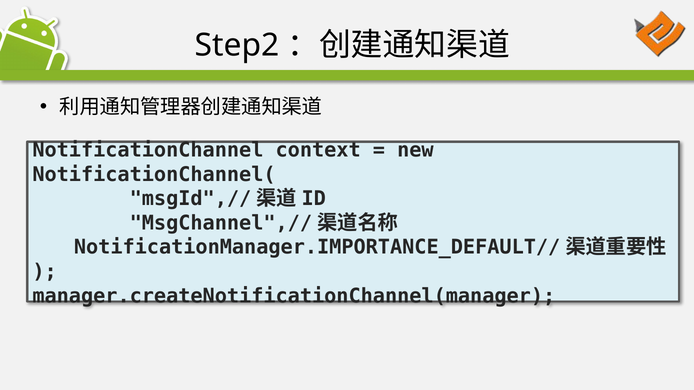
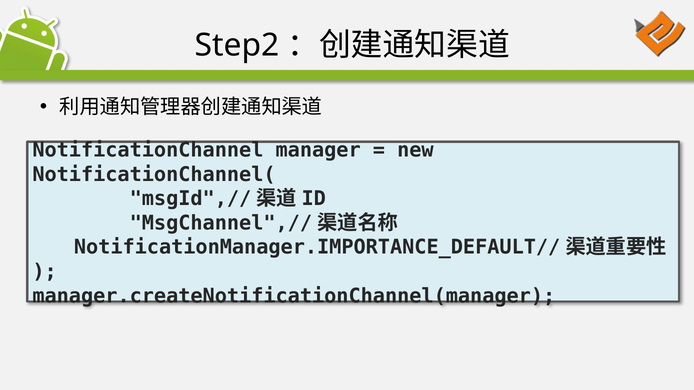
context: context -> manager
